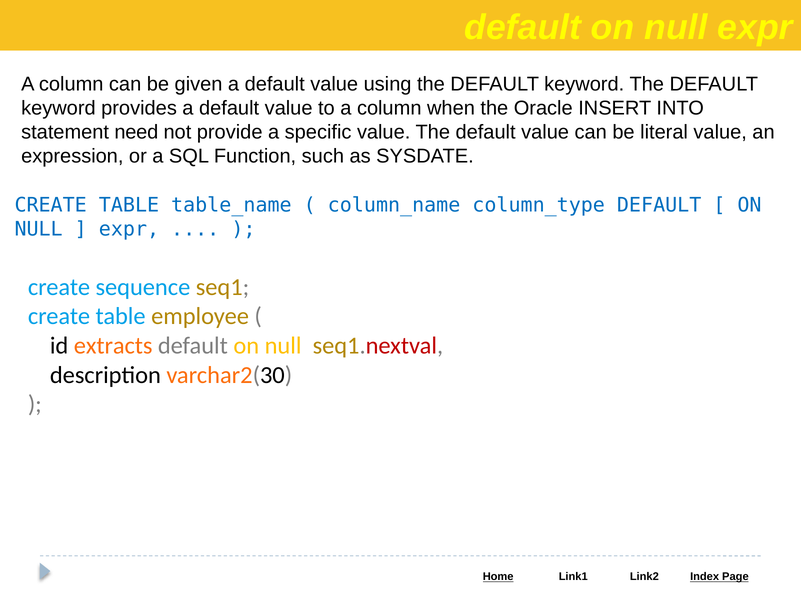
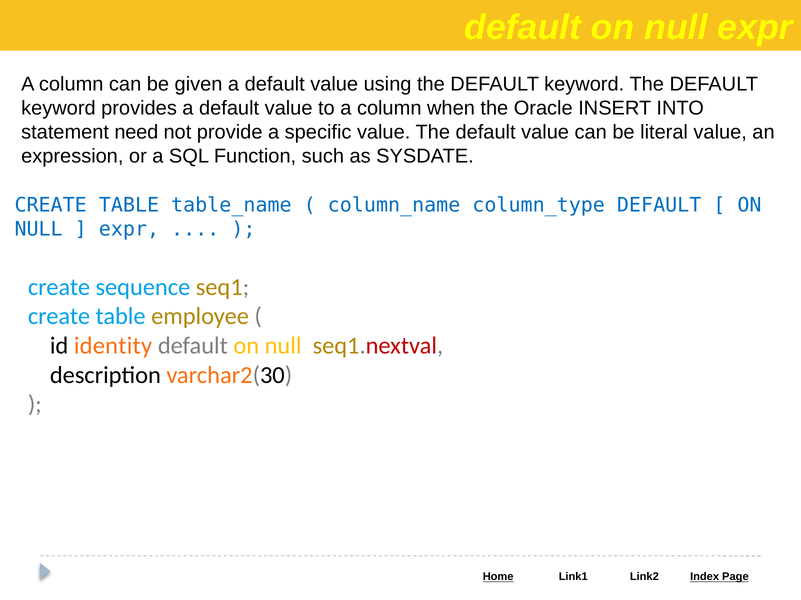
extracts: extracts -> identity
